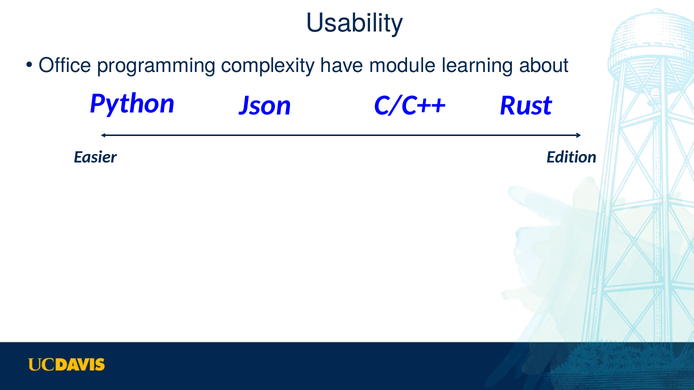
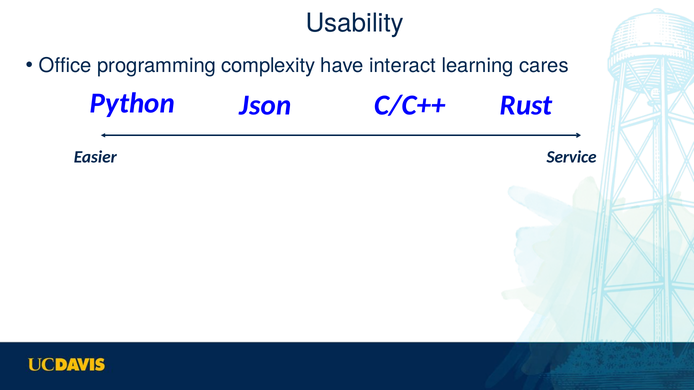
module: module -> interact
about: about -> cares
Edition: Edition -> Service
